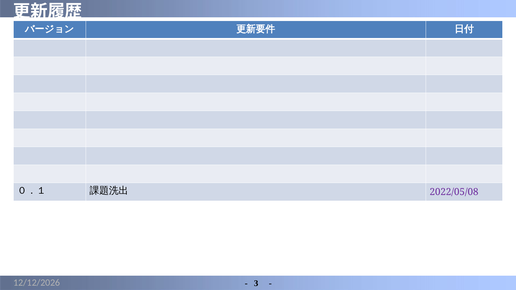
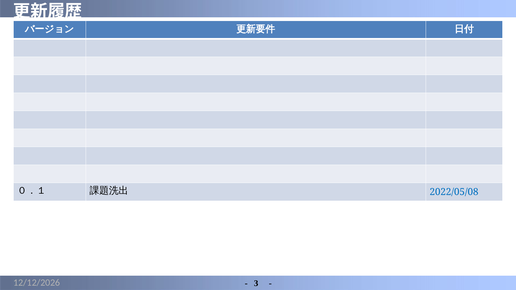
2022/05/08 colour: purple -> blue
